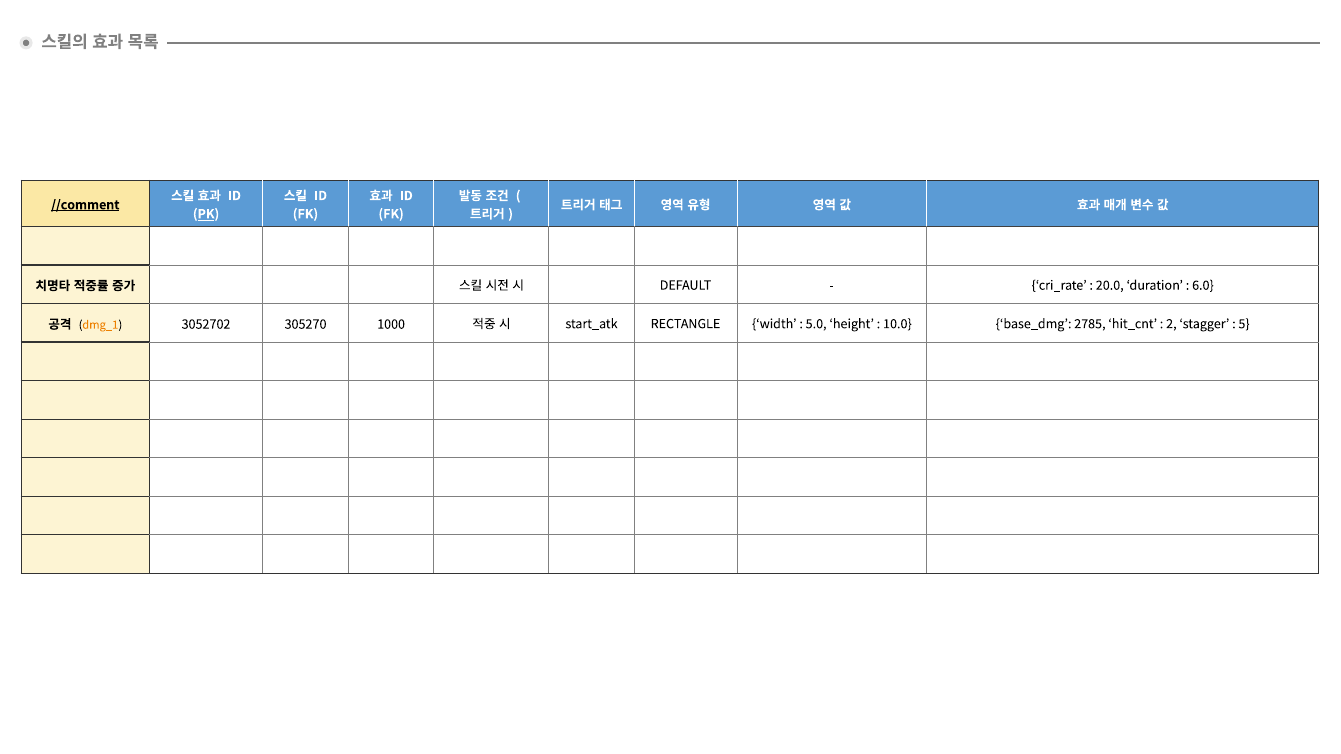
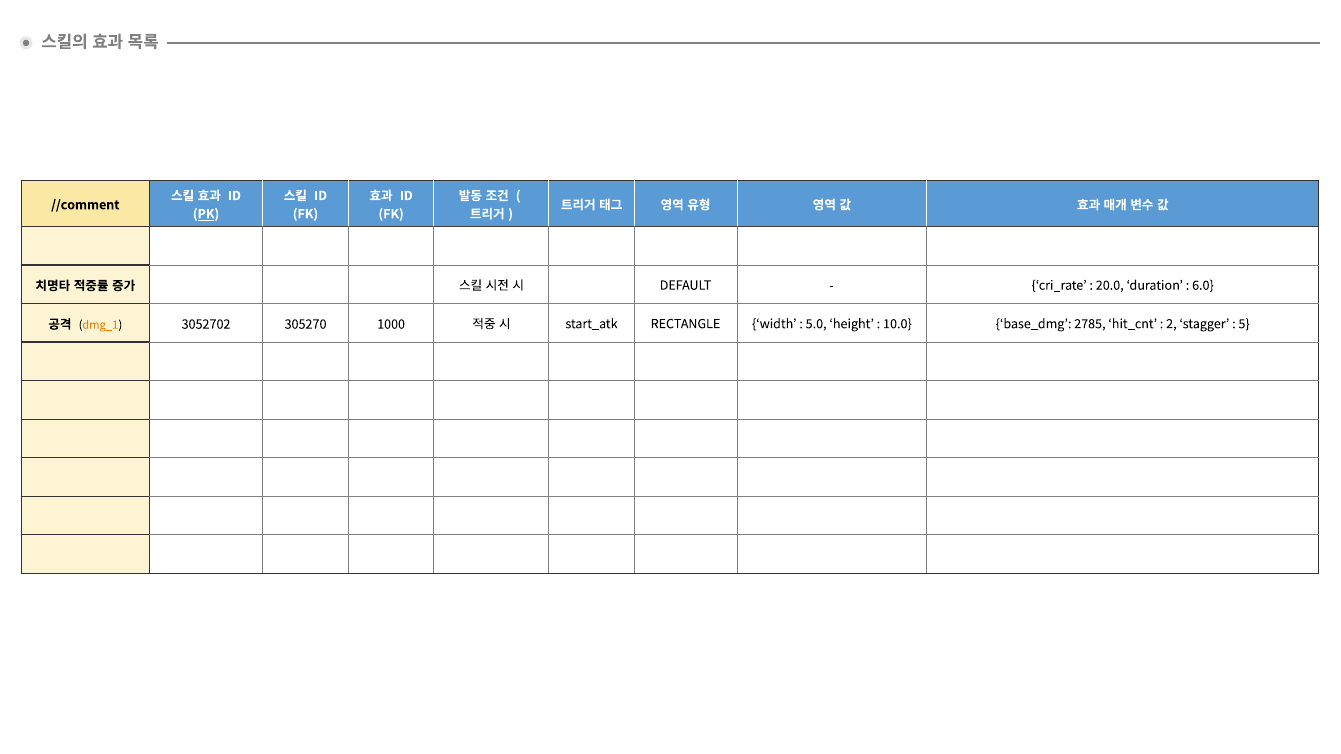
//comment underline: present -> none
